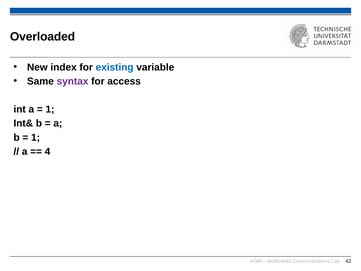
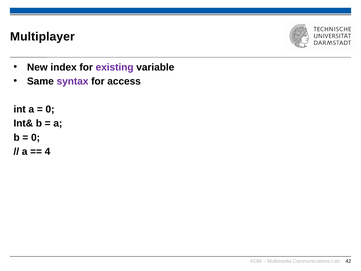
Overloaded: Overloaded -> Multiplayer
existing colour: blue -> purple
1 at (50, 109): 1 -> 0
1 at (36, 137): 1 -> 0
